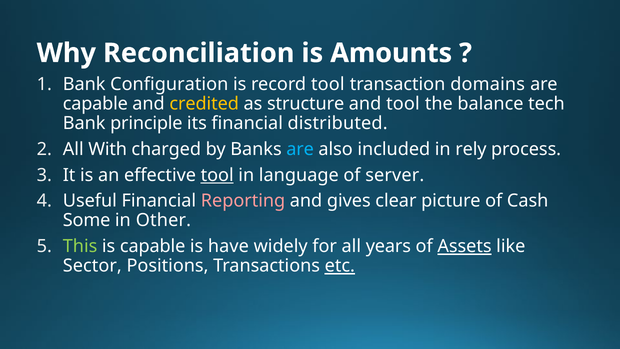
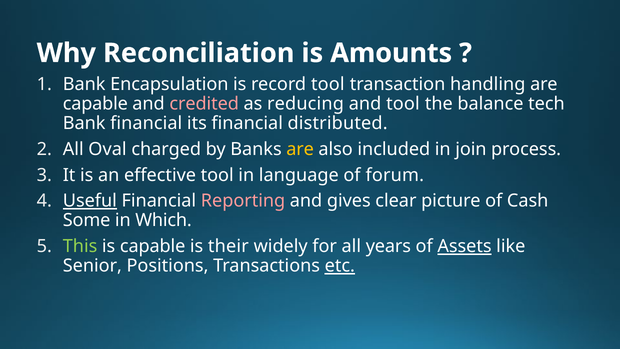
Configuration: Configuration -> Encapsulation
domains: domains -> handling
credited colour: yellow -> pink
structure: structure -> reducing
Bank principle: principle -> financial
With: With -> Oval
are at (300, 149) colour: light blue -> yellow
rely: rely -> join
tool at (217, 175) underline: present -> none
server: server -> forum
Useful underline: none -> present
Other: Other -> Which
have: have -> their
Sector: Sector -> Senior
